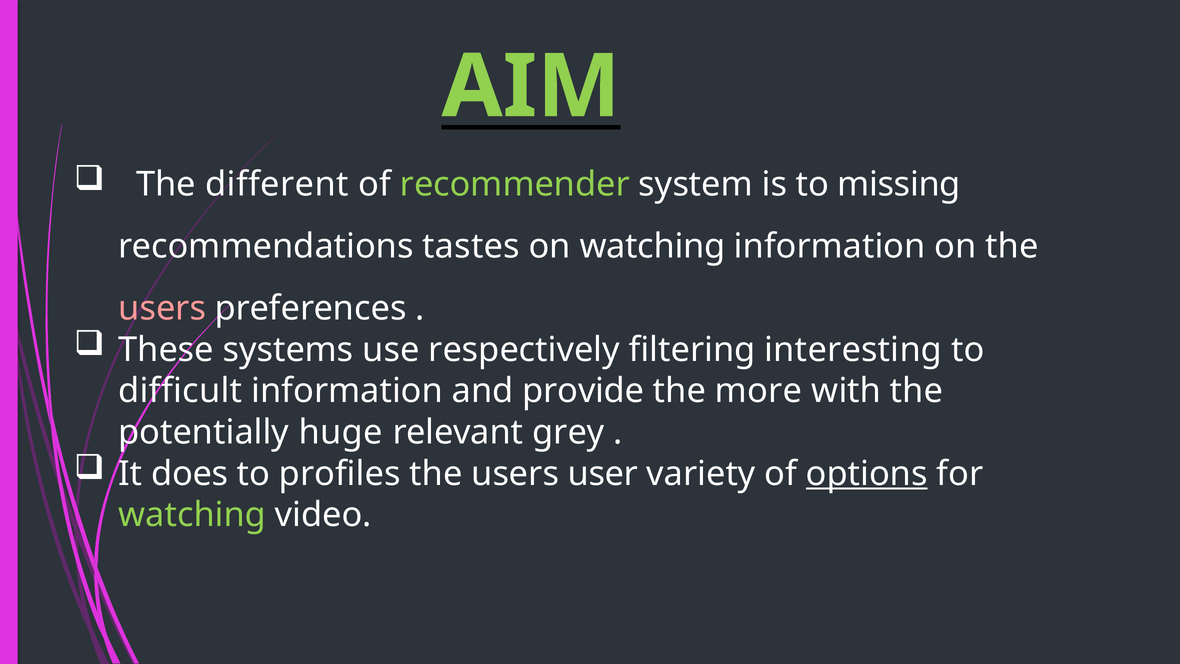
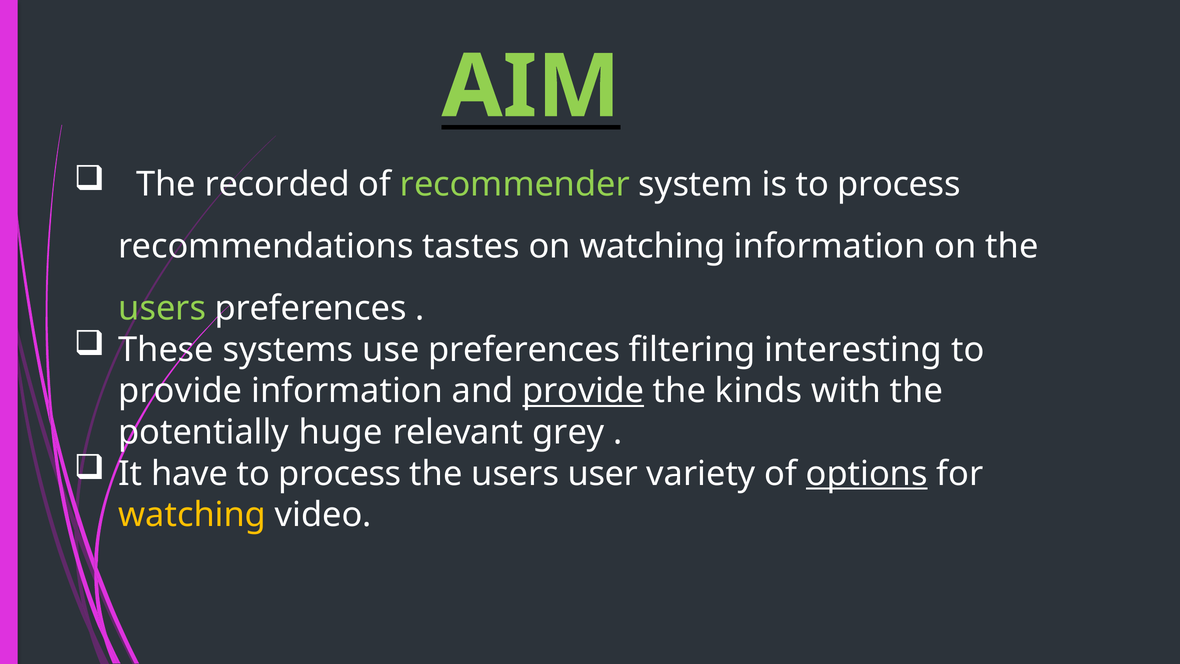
different: different -> recorded
is to missing: missing -> process
users at (162, 308) colour: pink -> light green
use respectively: respectively -> preferences
difficult at (180, 391): difficult -> provide
provide at (583, 391) underline: none -> present
more: more -> kinds
does: does -> have
profiles at (340, 474): profiles -> process
watching at (192, 515) colour: light green -> yellow
